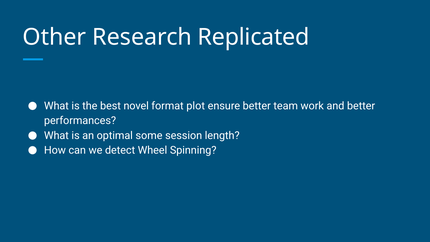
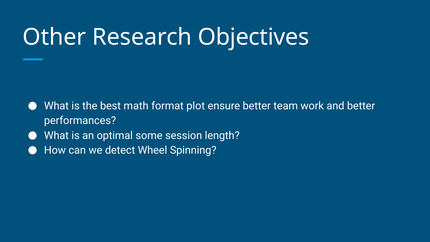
Replicated: Replicated -> Objectives
novel: novel -> math
